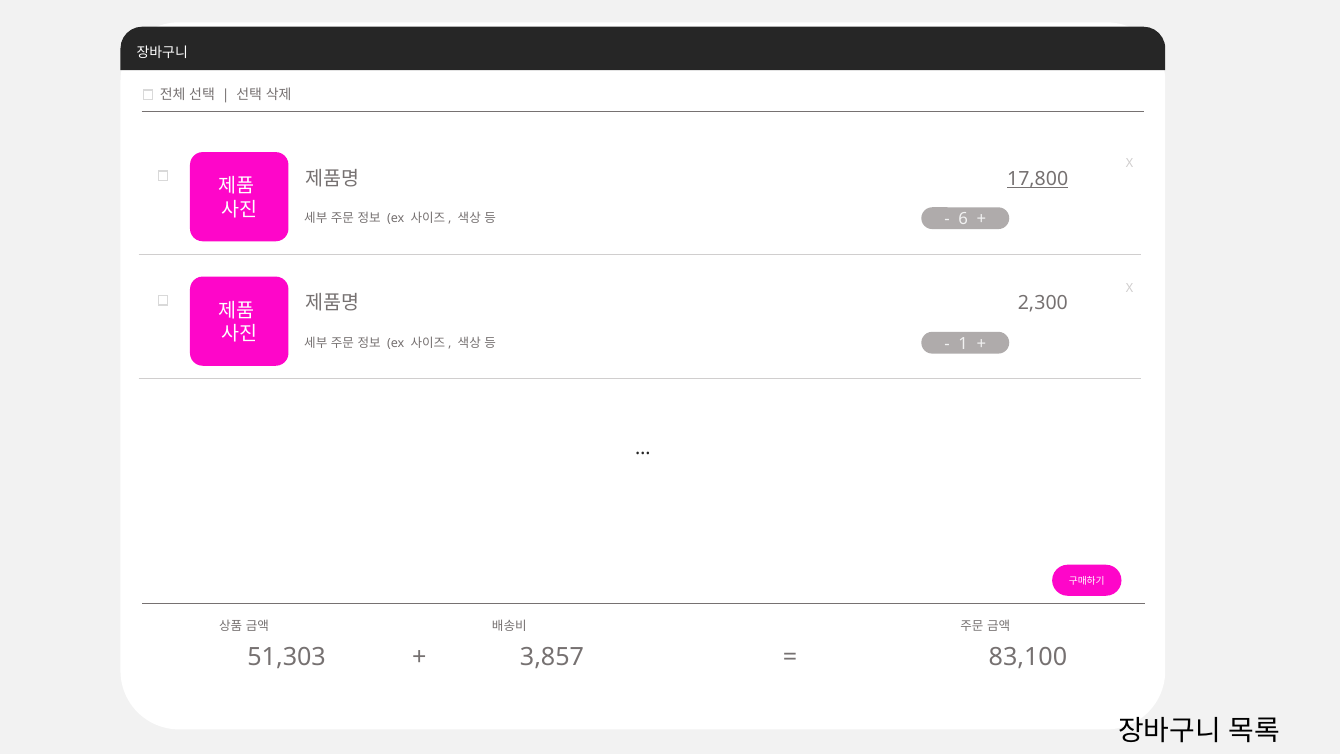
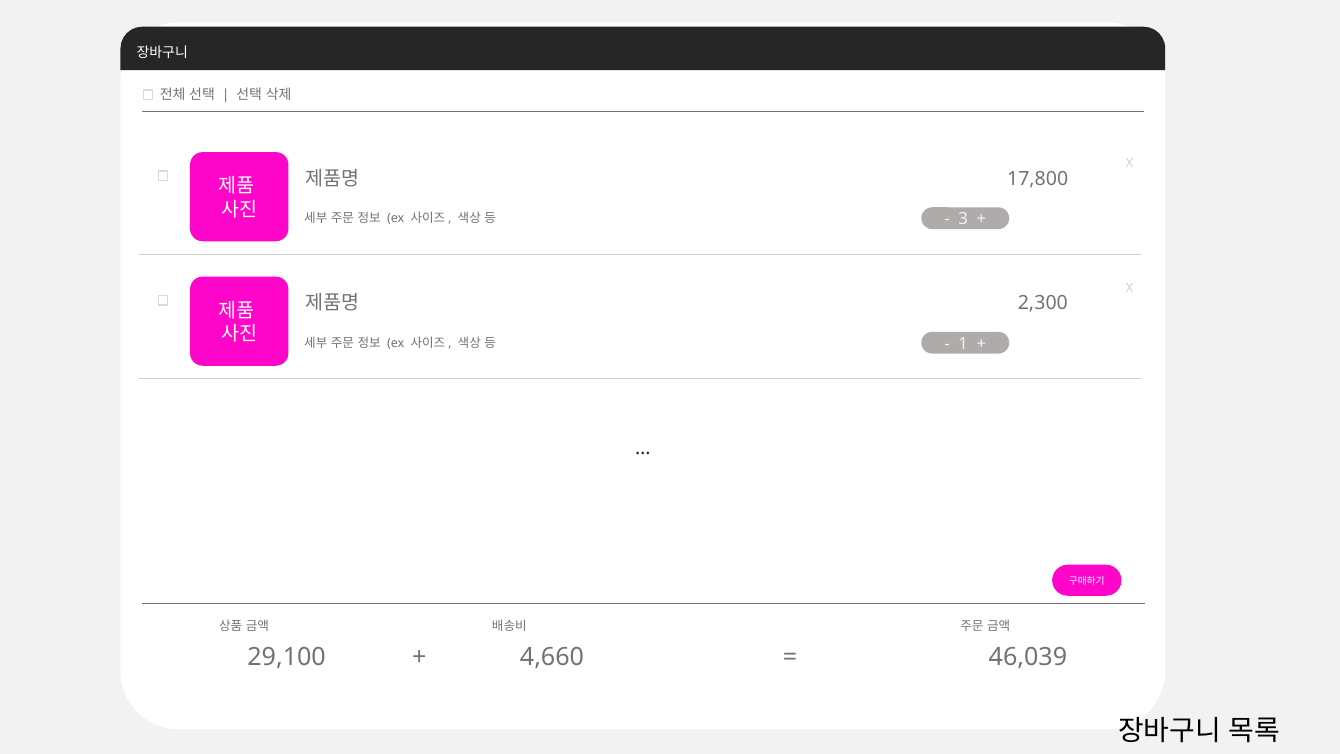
17,800 underline: present -> none
6: 6 -> 3
51,303: 51,303 -> 29,100
3,857: 3,857 -> 4,660
83,100: 83,100 -> 46,039
